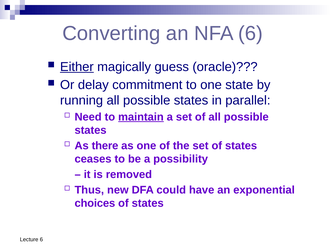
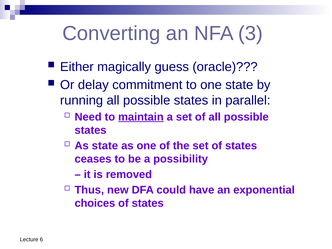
NFA 6: 6 -> 3
Either underline: present -> none
As there: there -> state
